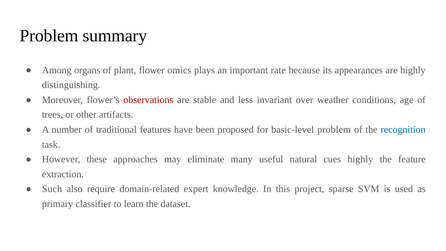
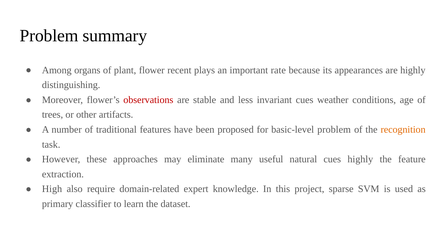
omics: omics -> recent
invariant over: over -> cues
recognition colour: blue -> orange
Such: Such -> High
